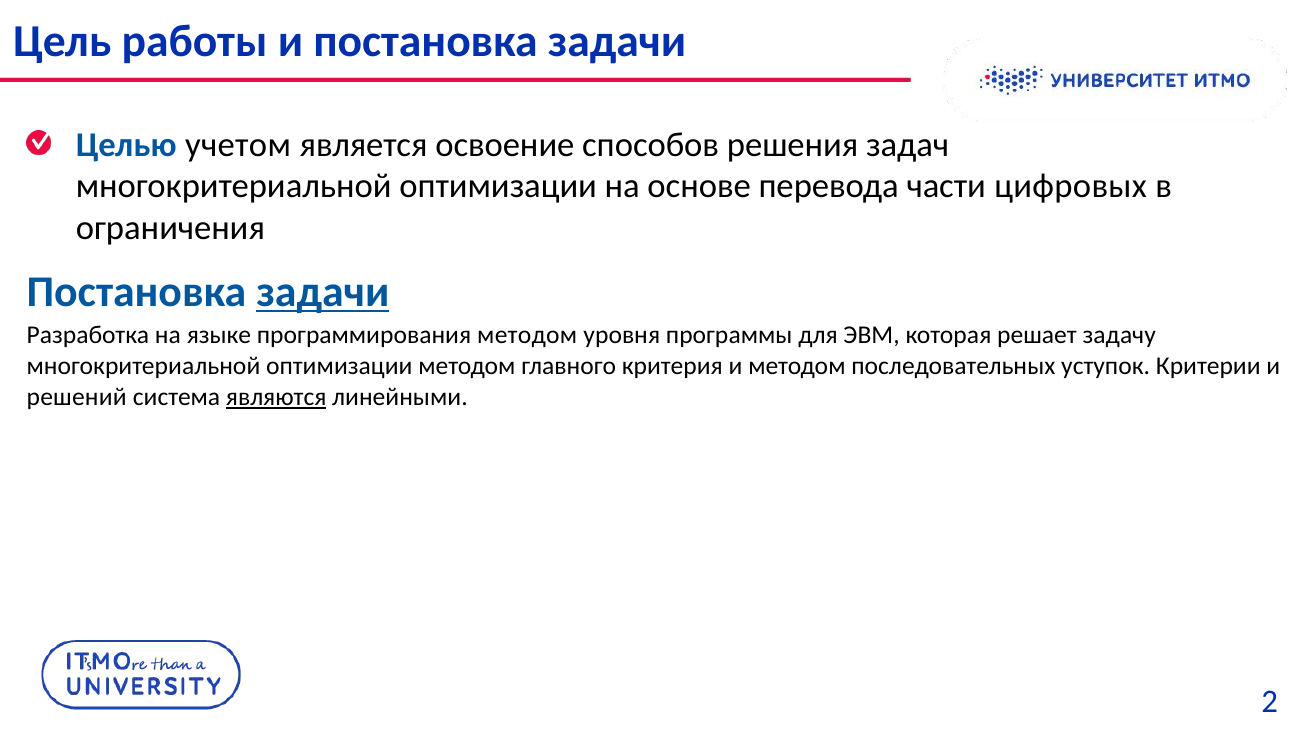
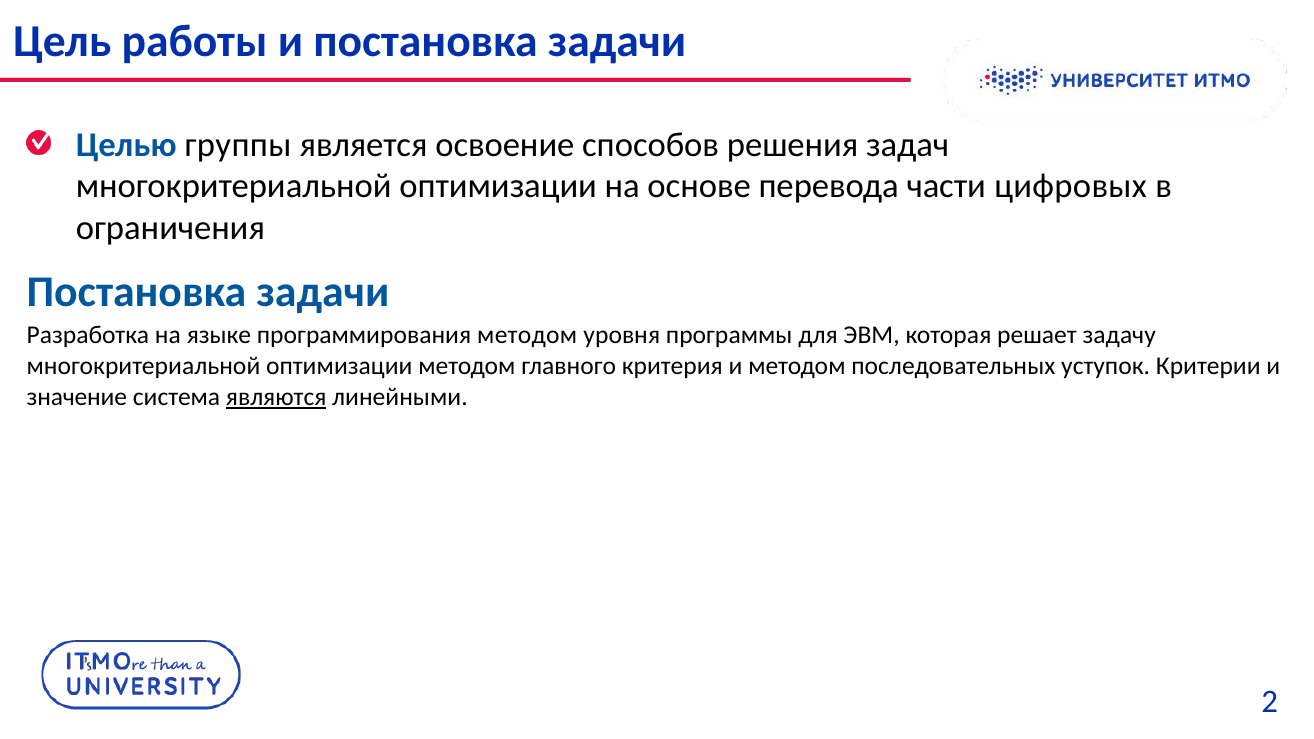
учетом: учетом -> группы
задачи at (323, 292) underline: present -> none
решений: решений -> значение
